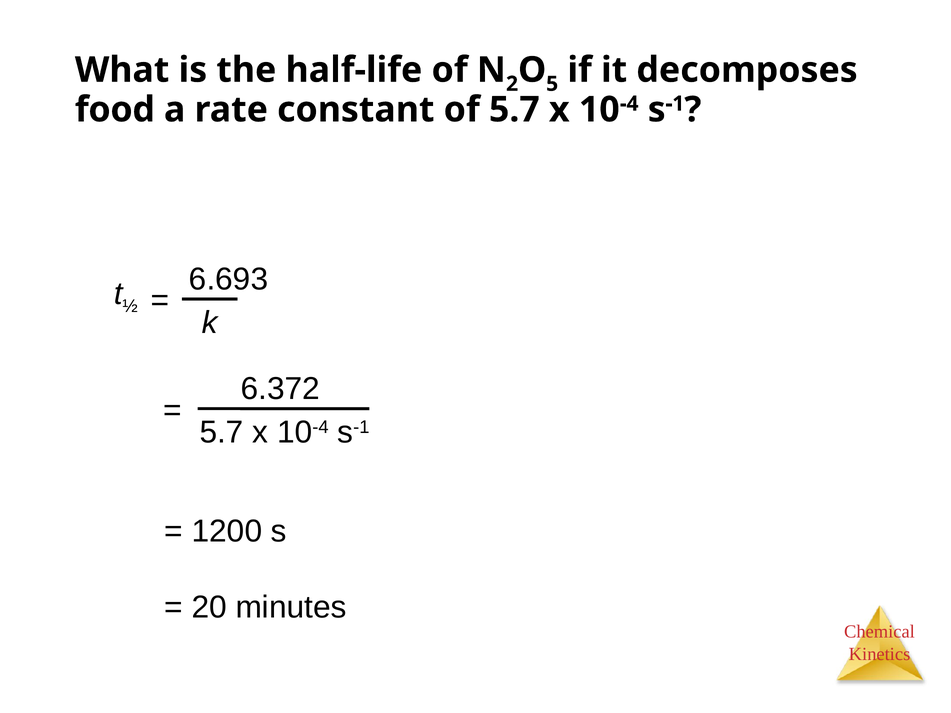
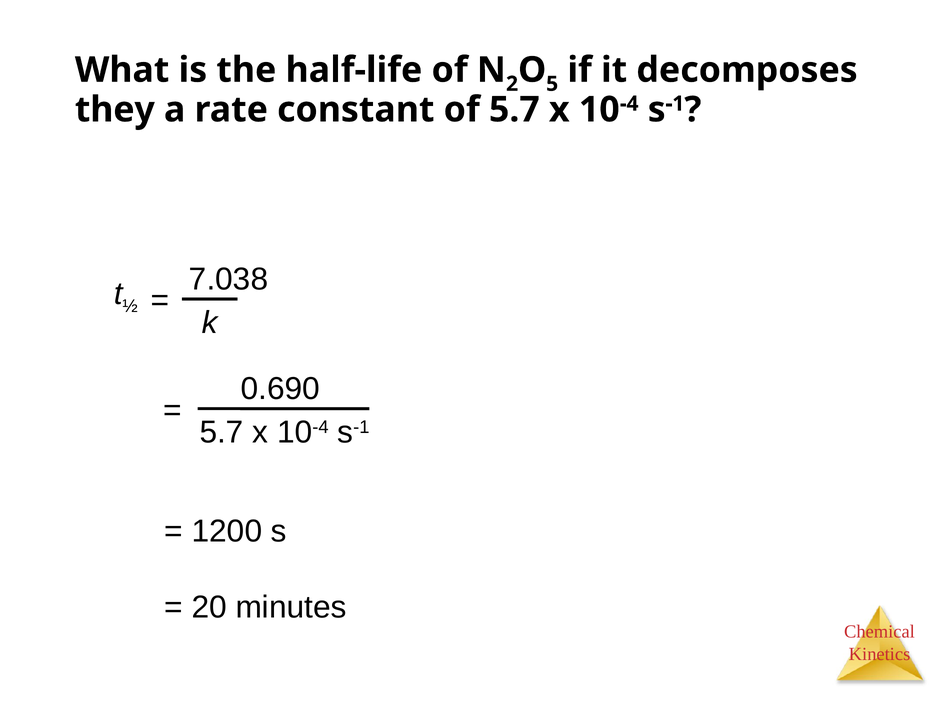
food: food -> they
6.693: 6.693 -> 7.038
6.372: 6.372 -> 0.690
